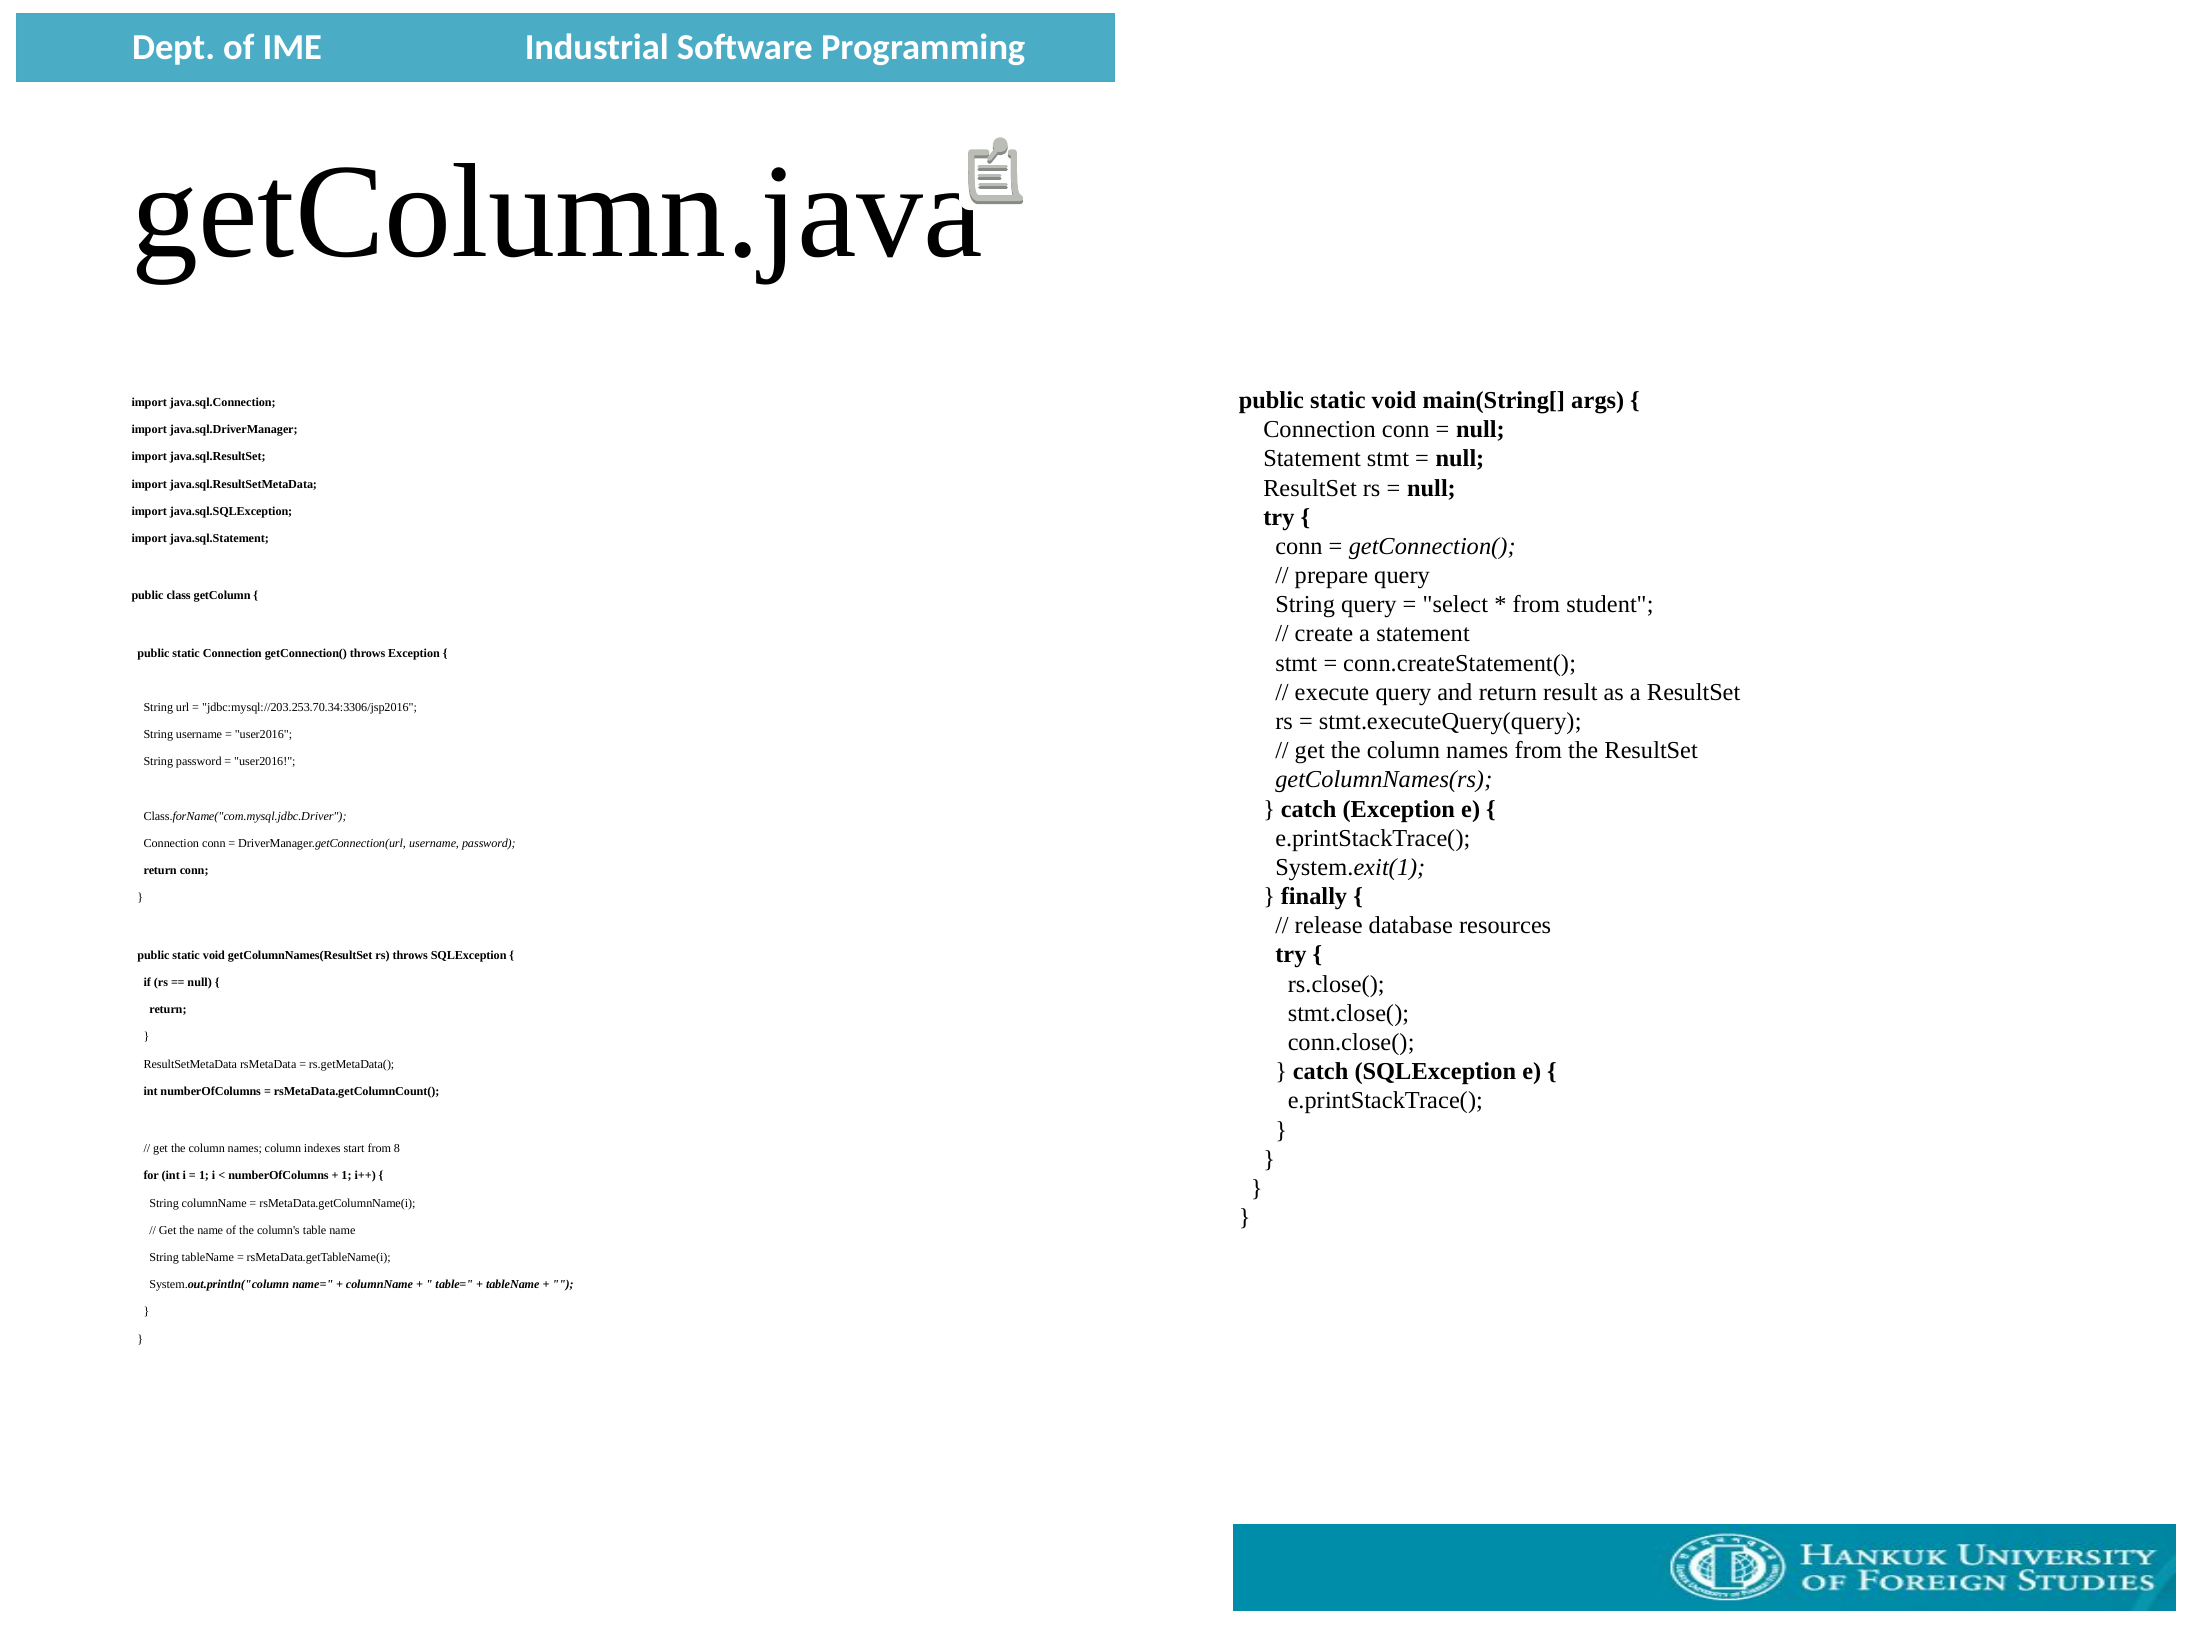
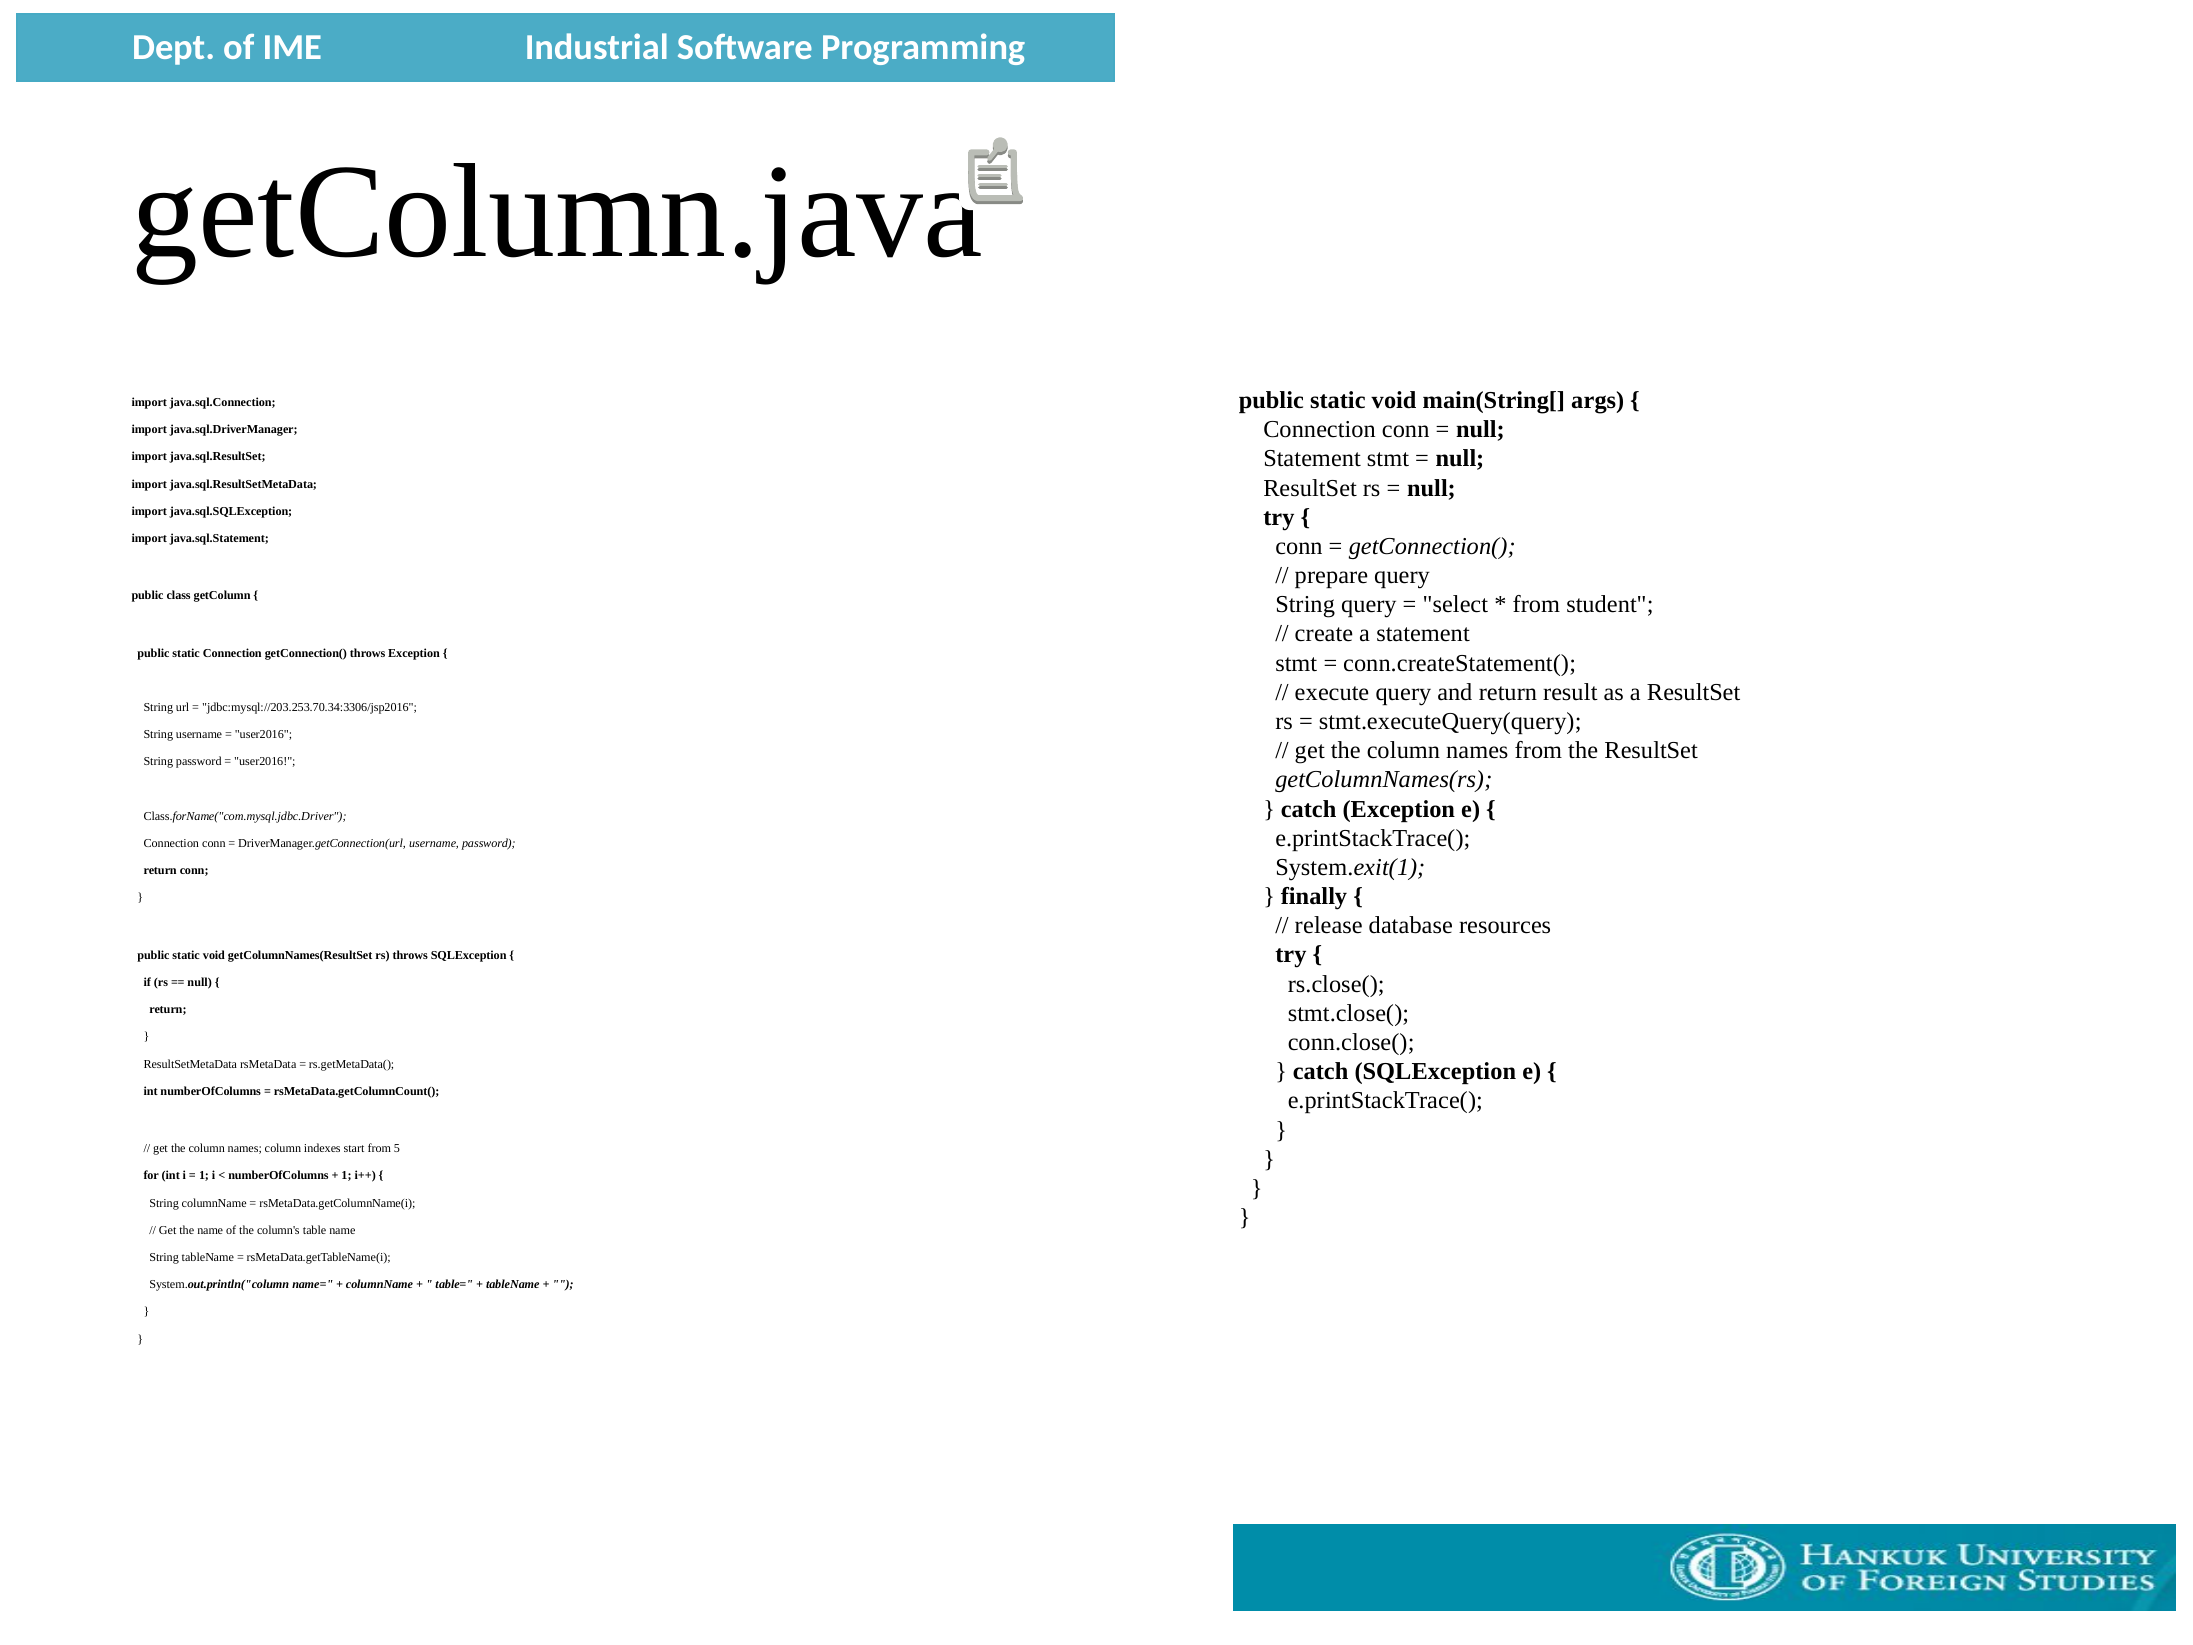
8: 8 -> 5
